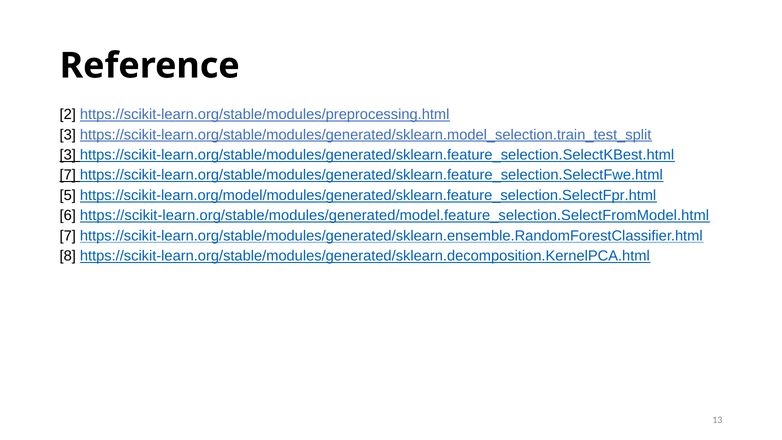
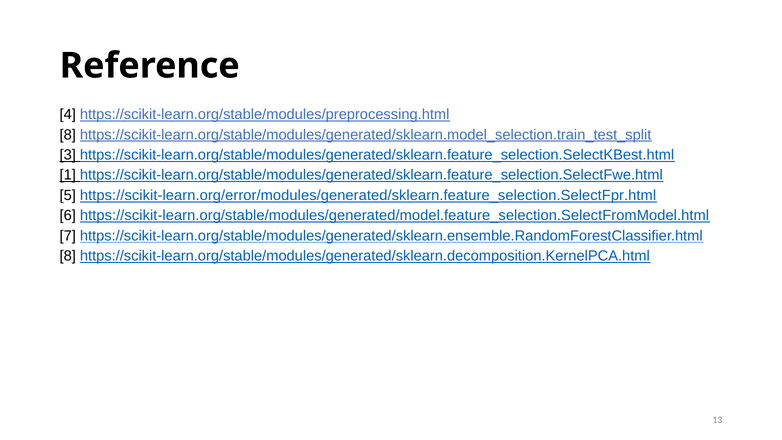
2: 2 -> 4
3 at (68, 135): 3 -> 8
7 at (68, 175): 7 -> 1
https://scikit-learn.org/model/modules/generated/sklearn.feature_selection.SelectFpr.html: https://scikit-learn.org/model/modules/generated/sklearn.feature_selection.SelectFpr.html -> https://scikit-learn.org/error/modules/generated/sklearn.feature_selection.SelectFpr.html
